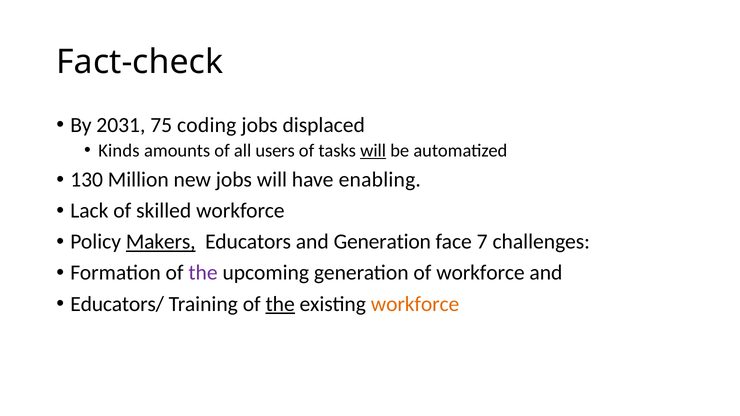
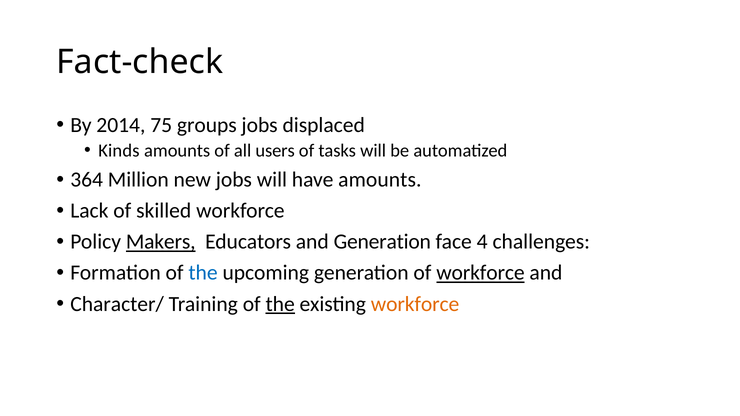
2031: 2031 -> 2014
coding: coding -> groups
will at (373, 151) underline: present -> none
130: 130 -> 364
have enabling: enabling -> amounts
7: 7 -> 4
the at (203, 273) colour: purple -> blue
workforce at (480, 273) underline: none -> present
Educators/: Educators/ -> Character/
